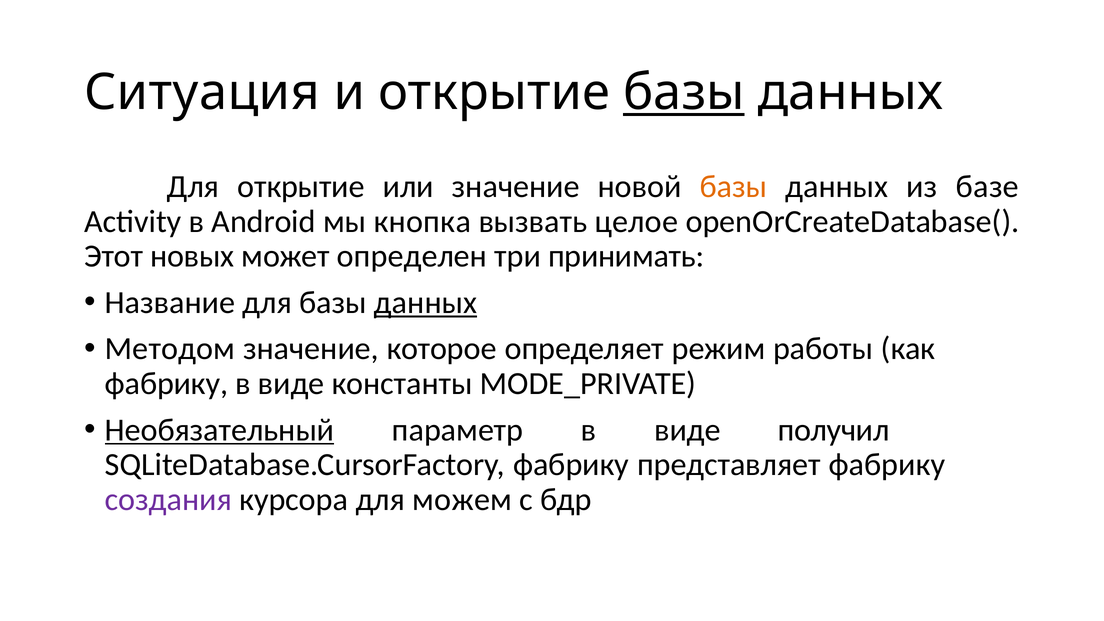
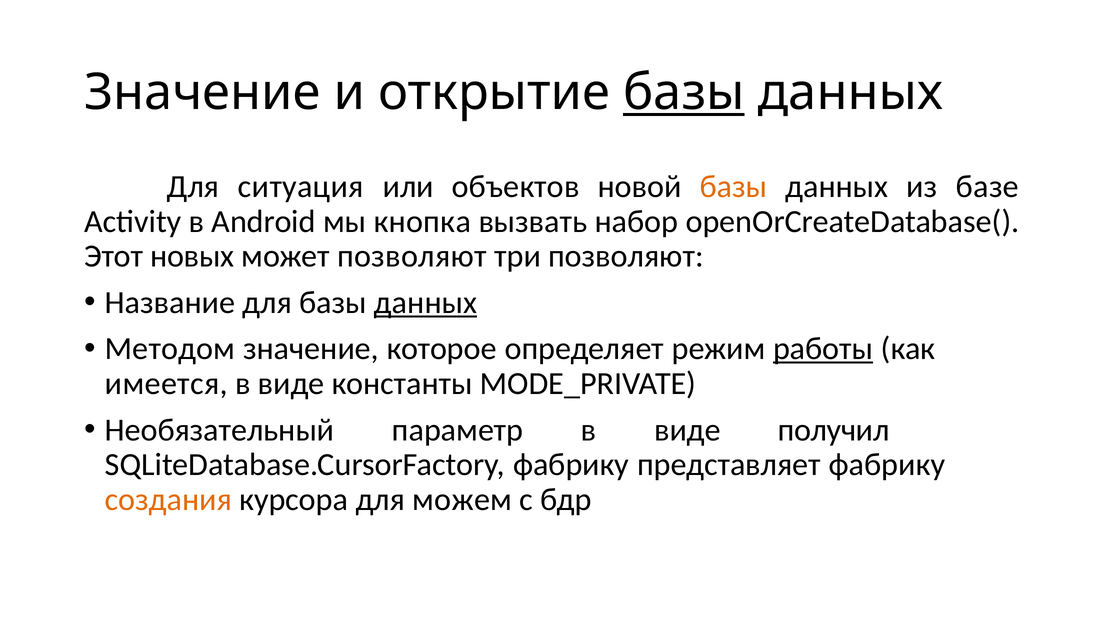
Ситуация at (202, 93): Ситуация -> Значение
Для открытие: открытие -> ситуация
или значение: значение -> объектов
целое: целое -> набор
может определен: определен -> позволяют
три принимать: принимать -> позволяют
работы underline: none -> present
фабрику at (166, 384): фабрику -> имеется
Необязательный underline: present -> none
создания colour: purple -> orange
